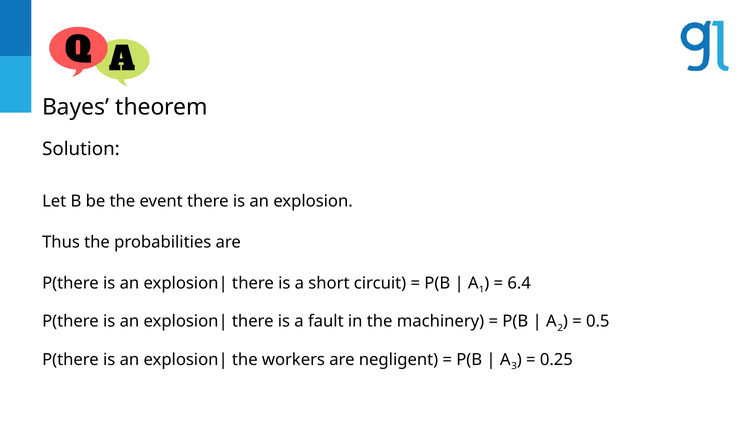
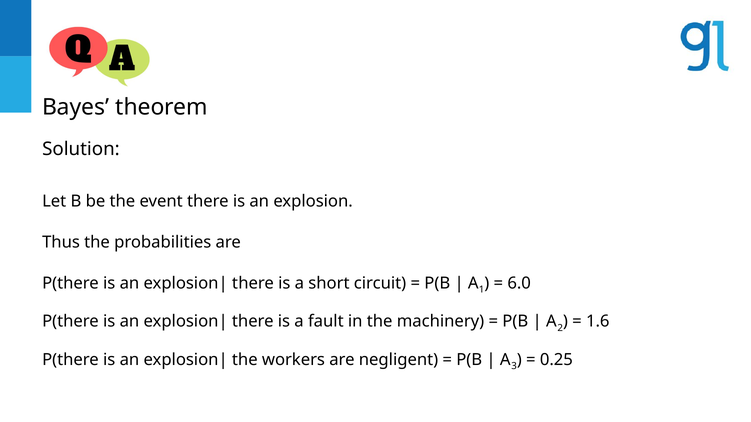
6.4: 6.4 -> 6.0
0.5: 0.5 -> 1.6
